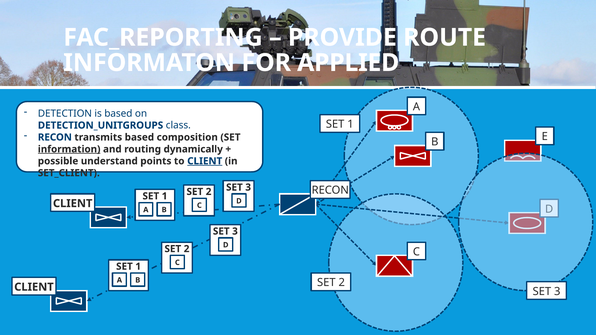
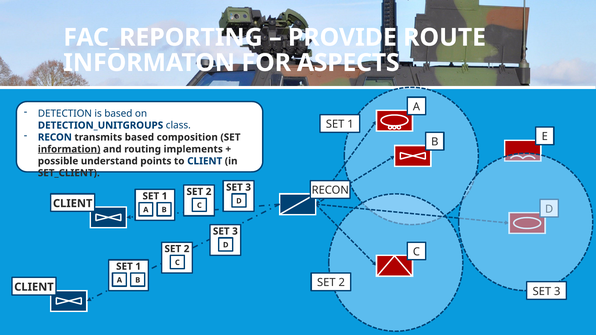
APPLIED: APPLIED -> ASPECTS
dynamically: dynamically -> implements
CLIENT at (205, 161) underline: present -> none
